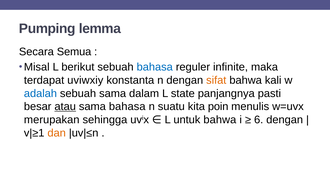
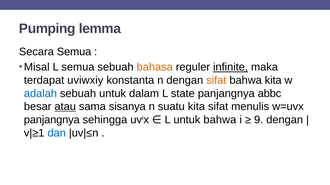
L berikut: berikut -> semua
bahasa at (155, 67) colour: blue -> orange
infinite underline: none -> present
bahwa kali: kali -> kita
sebuah sama: sama -> untuk
pasti: pasti -> abbc
sama bahasa: bahasa -> sisanya
kita poin: poin -> sifat
merupakan at (52, 120): merupakan -> panjangnya
6: 6 -> 9
dan colour: orange -> blue
